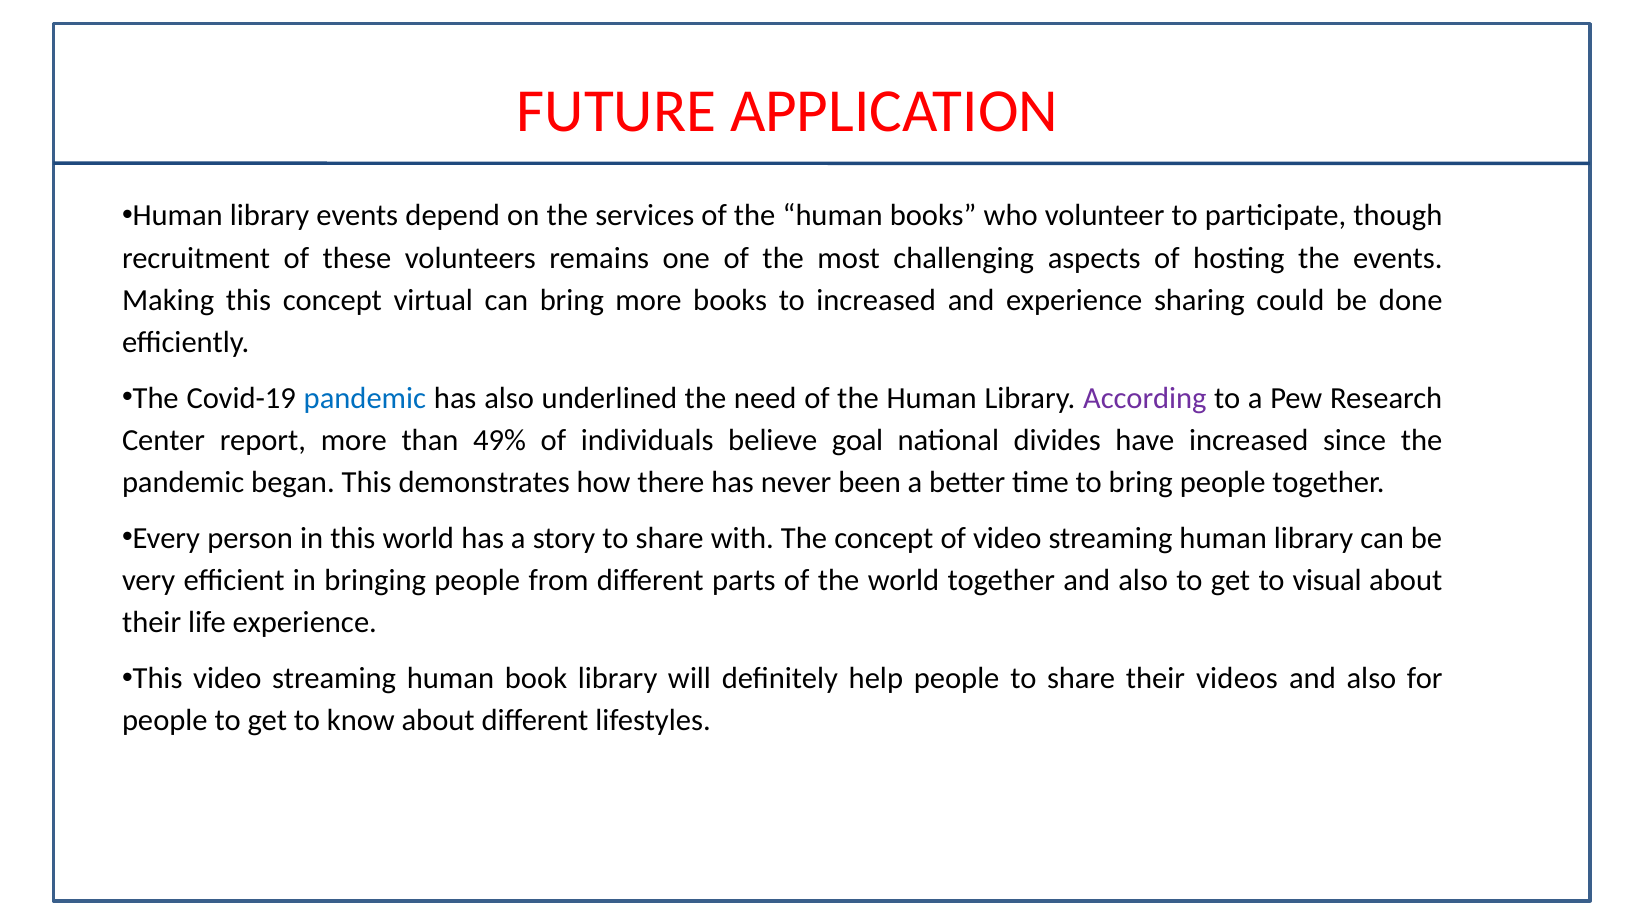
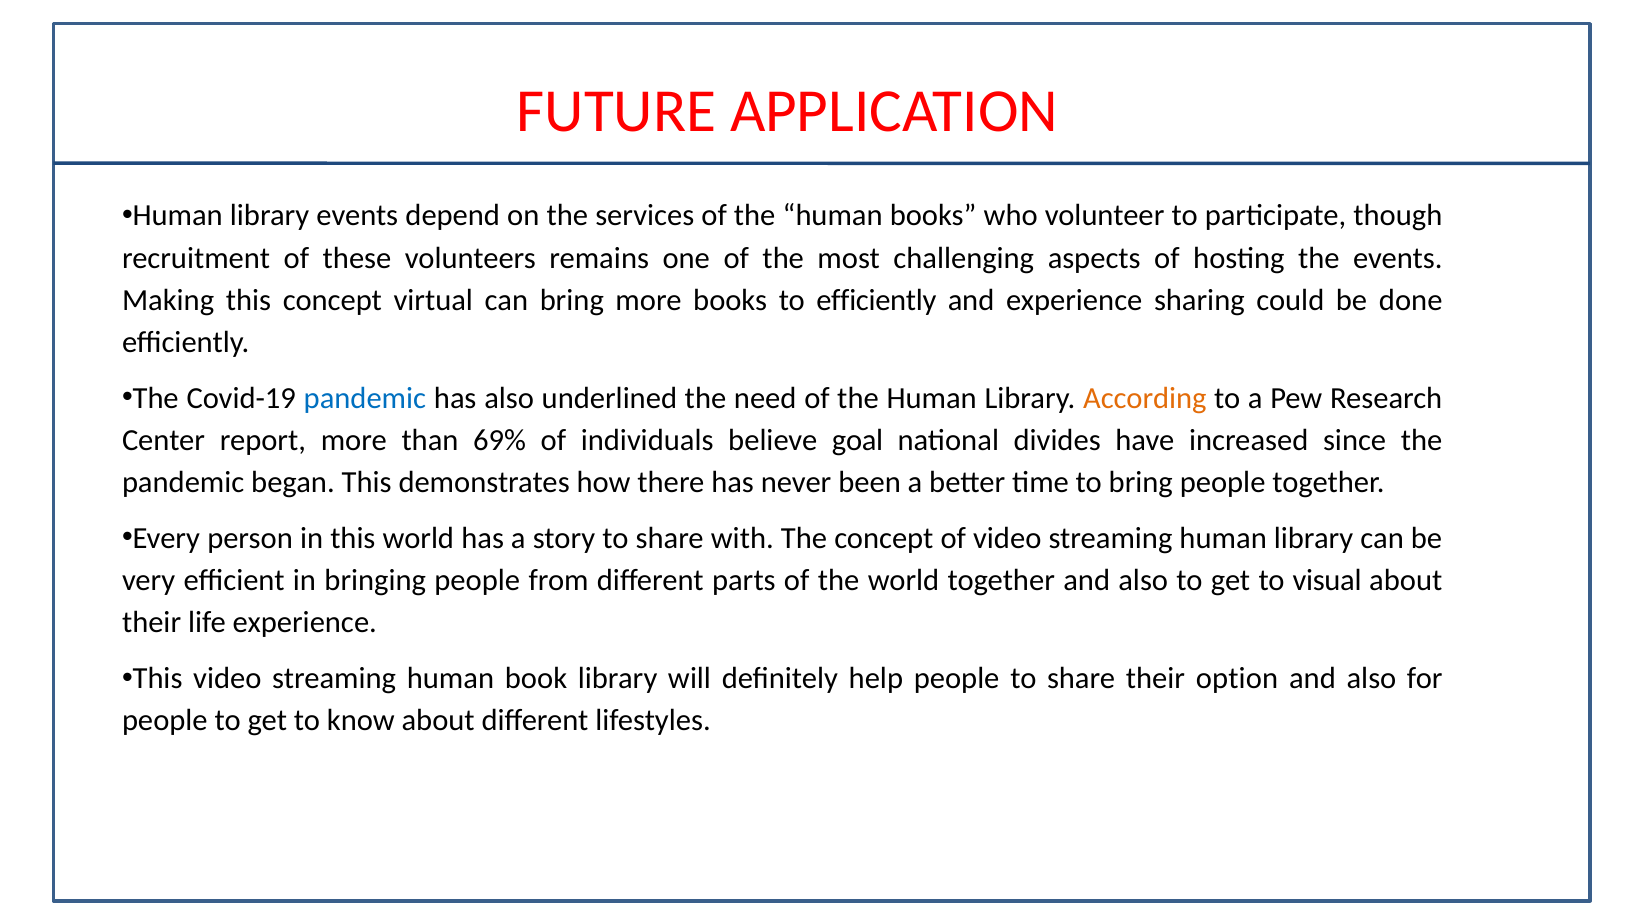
to increased: increased -> efficiently
According colour: purple -> orange
49%: 49% -> 69%
videos: videos -> option
